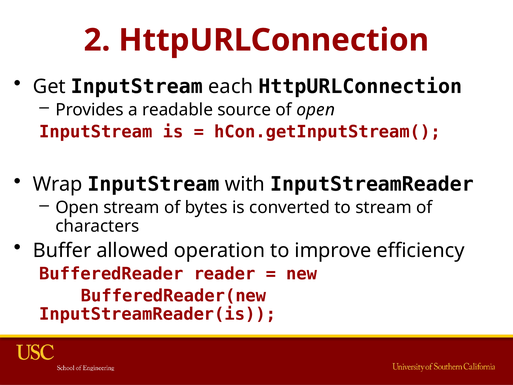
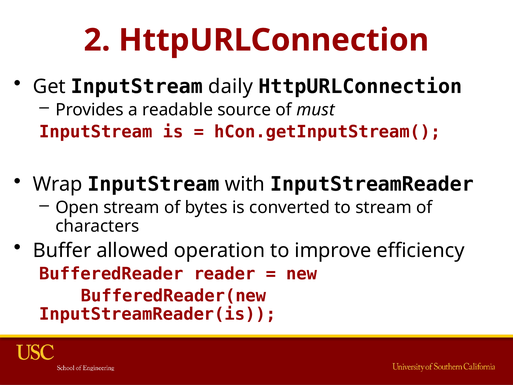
each: each -> daily
of open: open -> must
